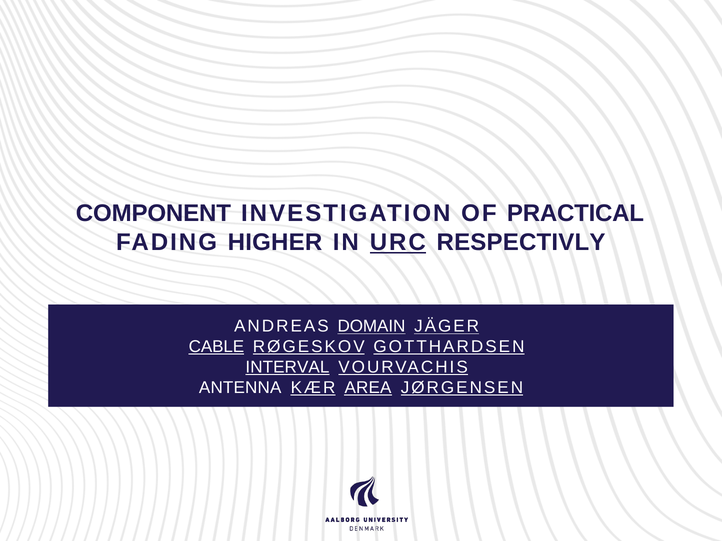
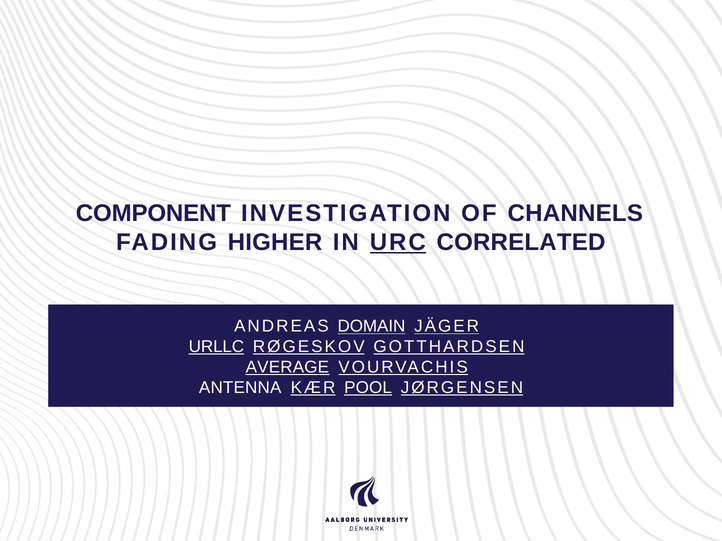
PRACTICAL: PRACTICAL -> CHANNELS
RESPECTIVLY: RESPECTIVLY -> CORRELATED
CABLE: CABLE -> URLLC
INTERVAL: INTERVAL -> AVERAGE
AREA: AREA -> POOL
